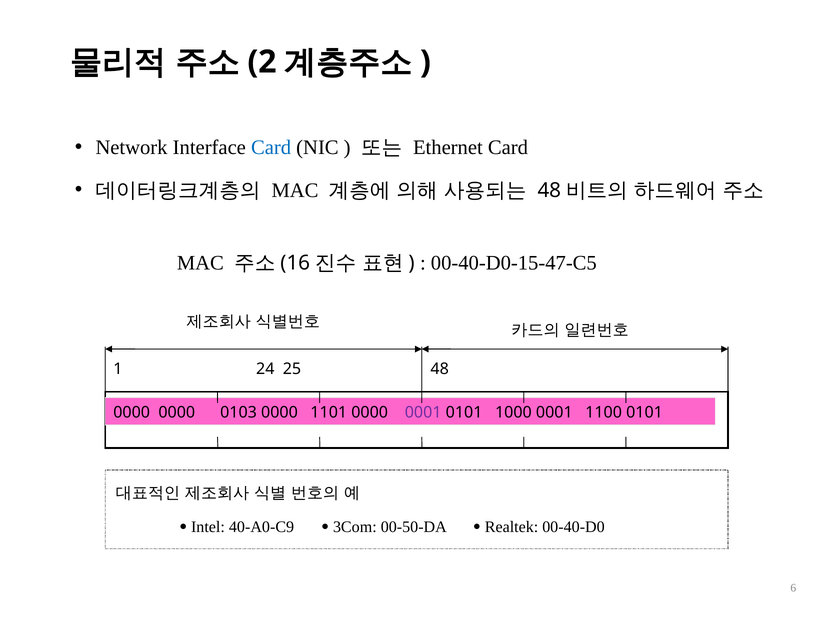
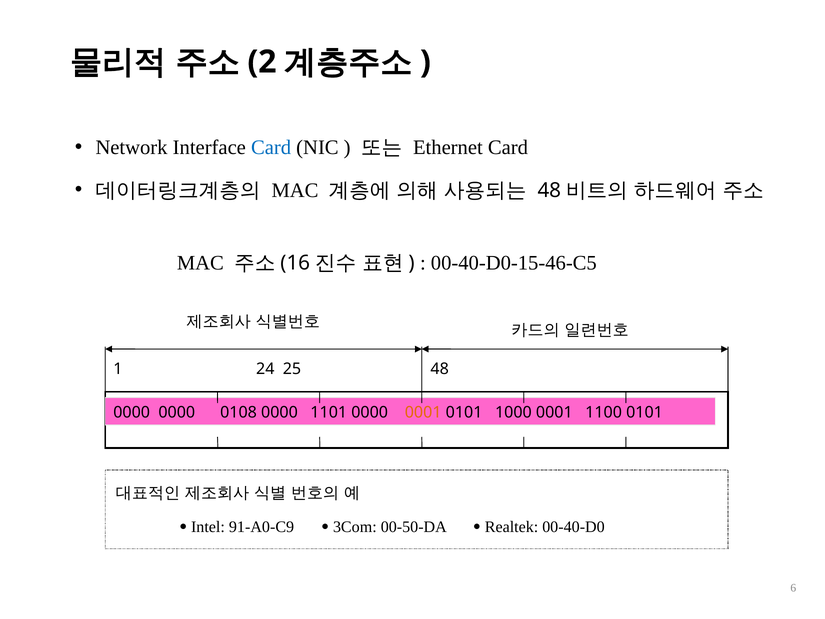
00-40-D0-15-47-C5: 00-40-D0-15-47-C5 -> 00-40-D0-15-46-C5
0103: 0103 -> 0108
0001 at (423, 412) colour: purple -> orange
40-A0-C9: 40-A0-C9 -> 91-A0-C9
